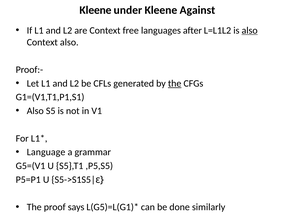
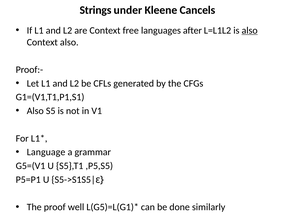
Kleene at (96, 10): Kleene -> Strings
Against: Against -> Cancels
the at (175, 84) underline: present -> none
says: says -> well
